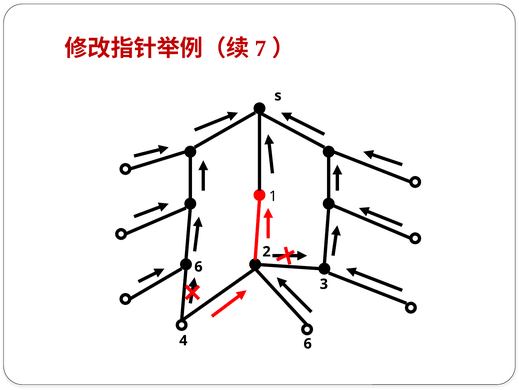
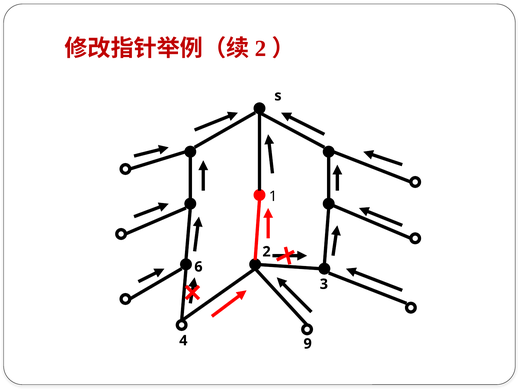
7 at (261, 48): 7 -> 2
4 6: 6 -> 9
